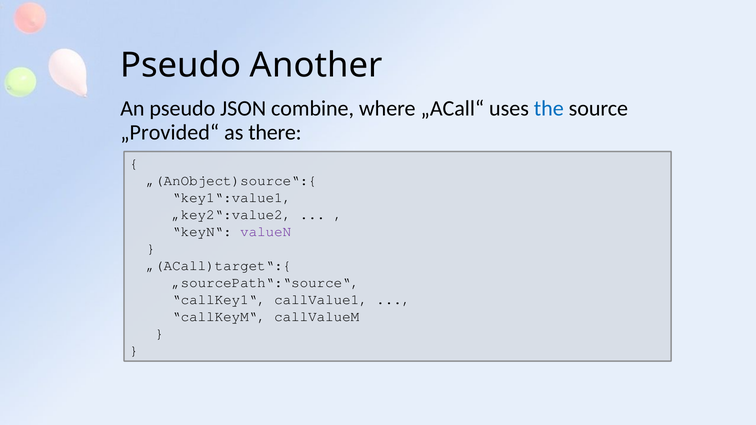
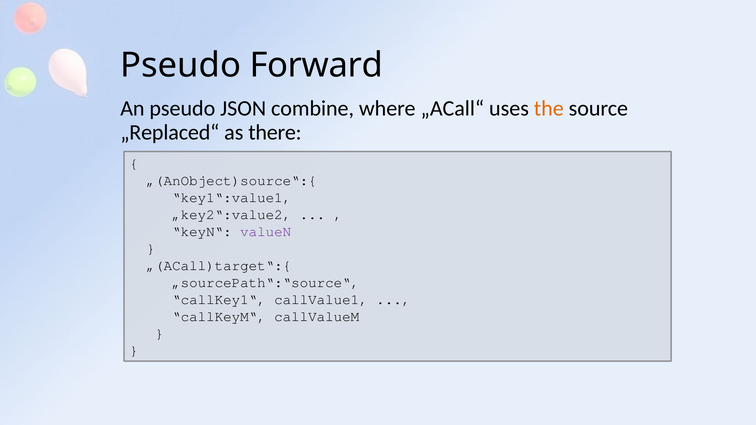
Another: Another -> Forward
the colour: blue -> orange
„Provided“: „Provided“ -> „Replaced“
